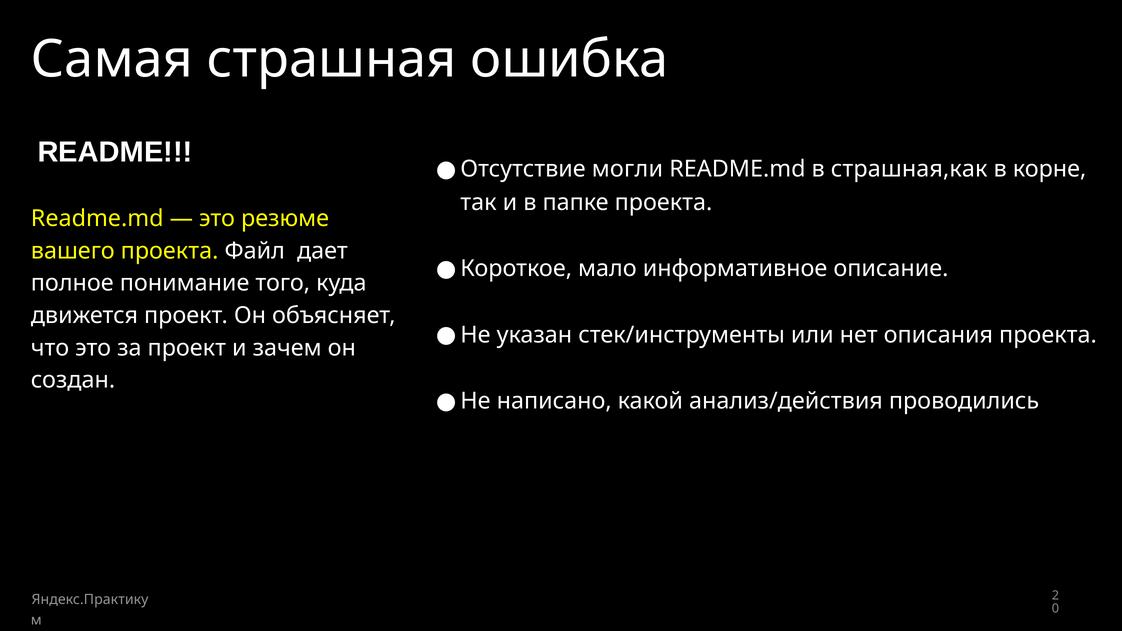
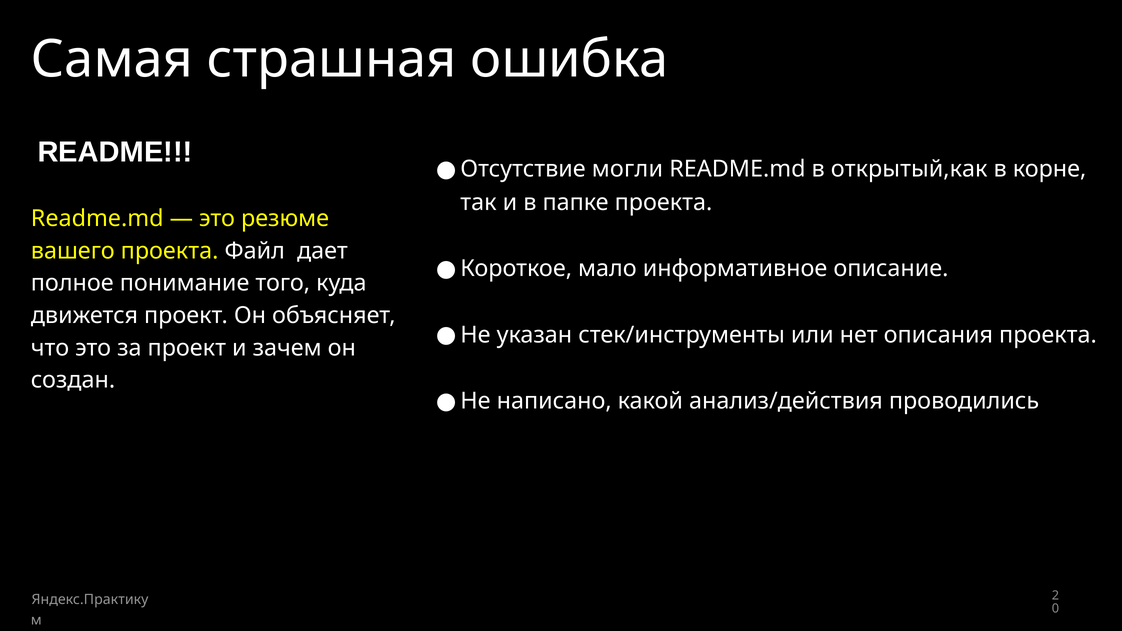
страшная,как: страшная,как -> открытый,как
